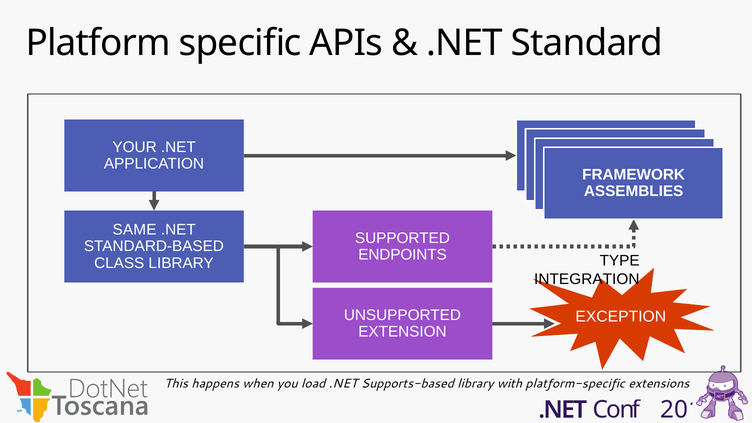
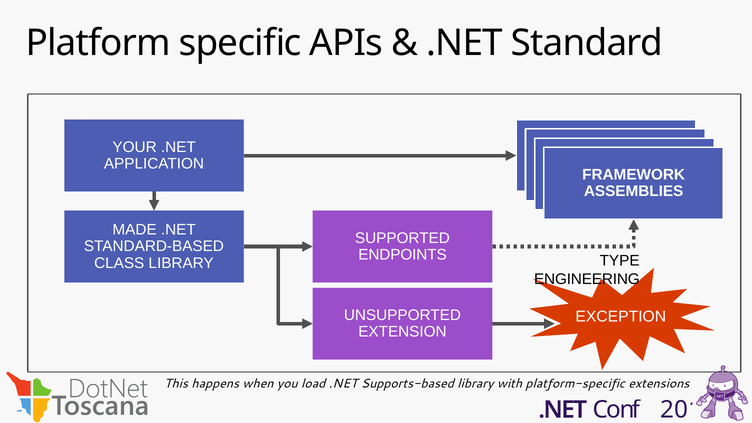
SAME: SAME -> MADE
INTEGRATION: INTEGRATION -> ENGINEERING
